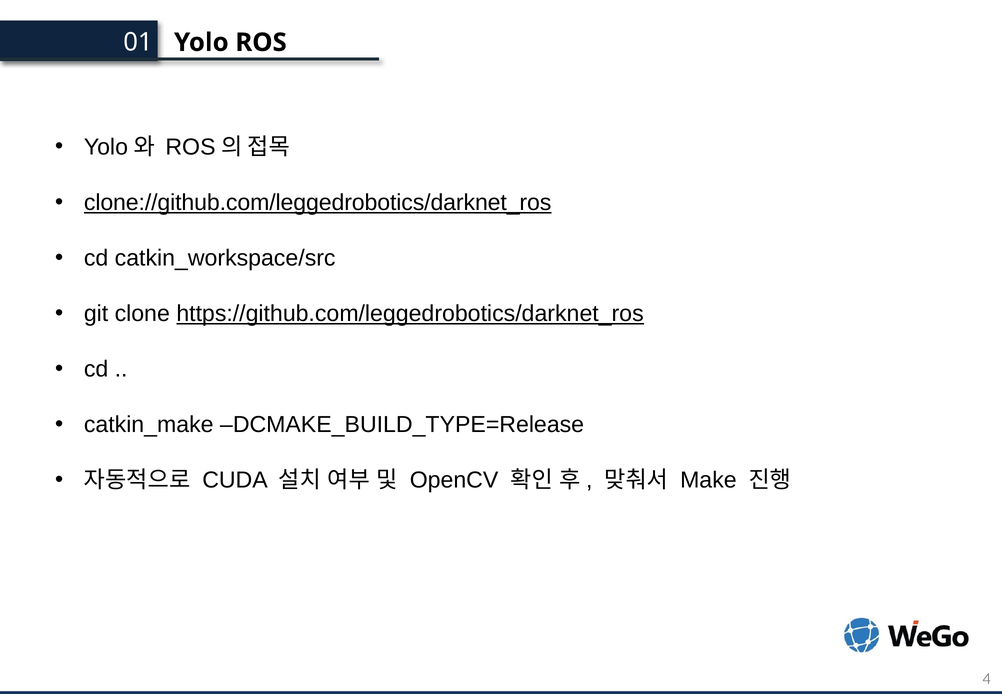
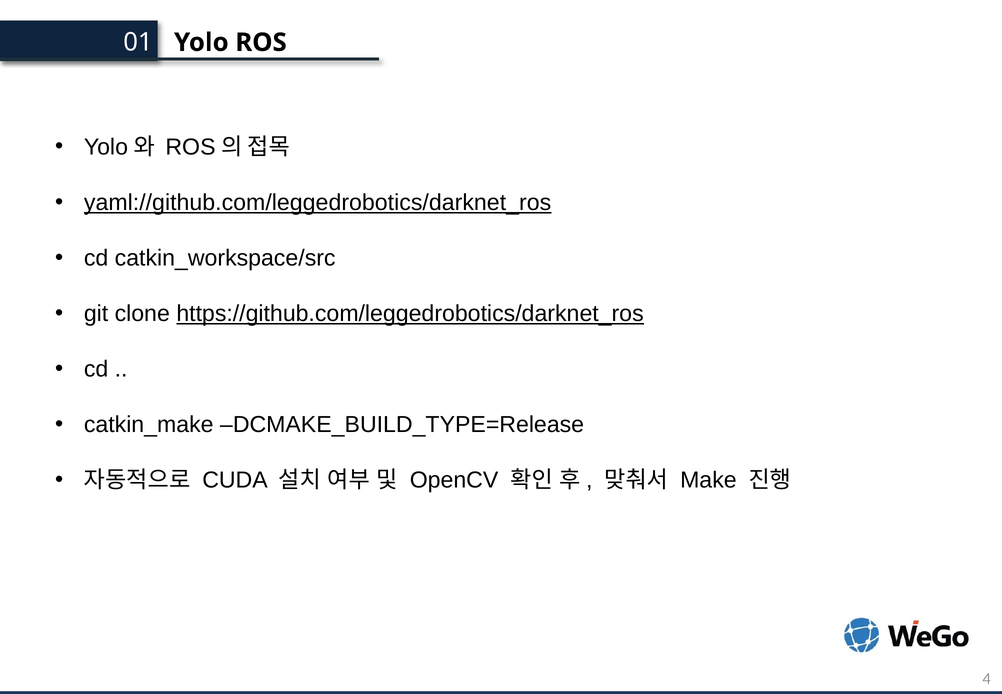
clone://github.com/leggedrobotics/darknet_ros: clone://github.com/leggedrobotics/darknet_ros -> yaml://github.com/leggedrobotics/darknet_ros
